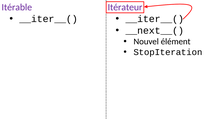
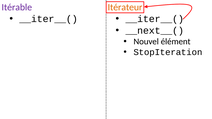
Itérateur colour: purple -> orange
